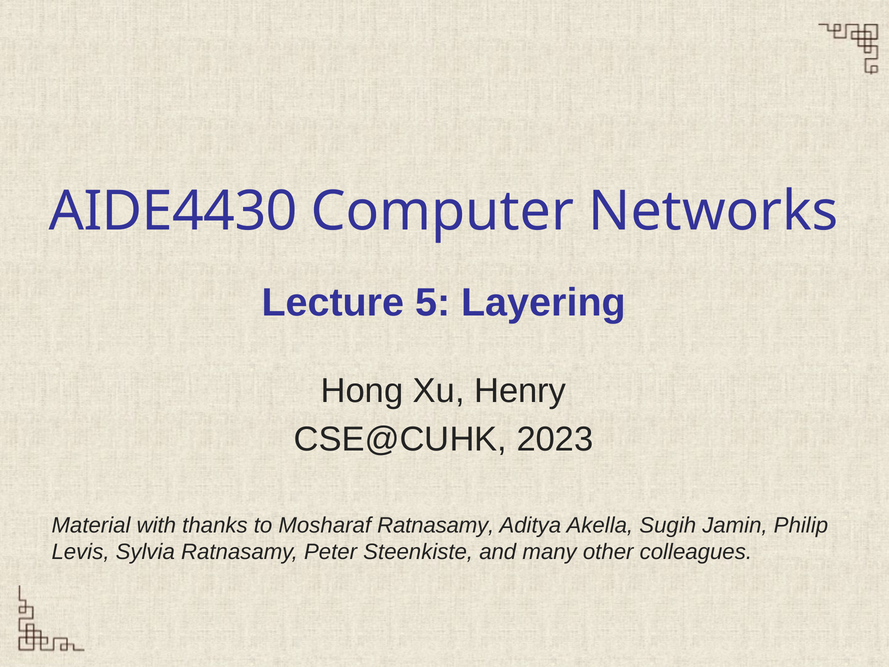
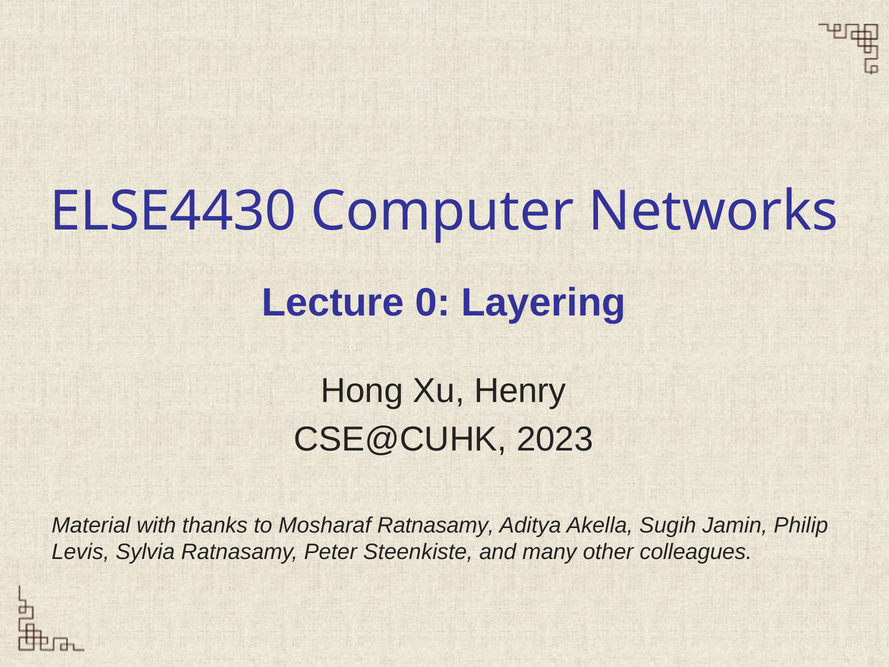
AIDE4430: AIDE4430 -> ELSE4430
5: 5 -> 0
